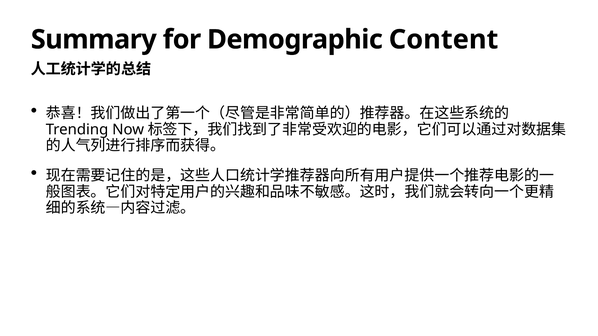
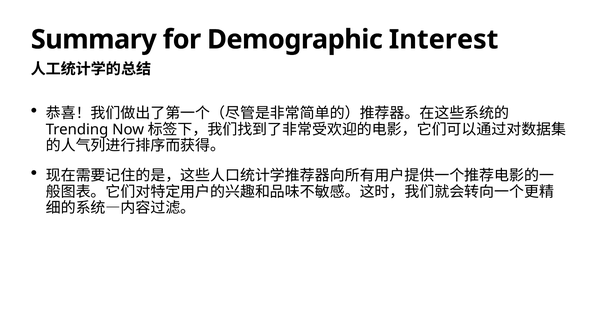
Content: Content -> Interest
